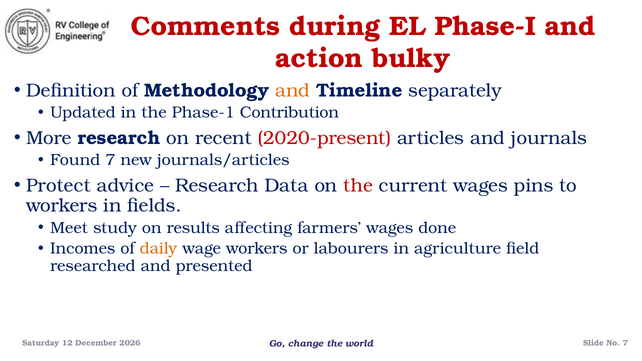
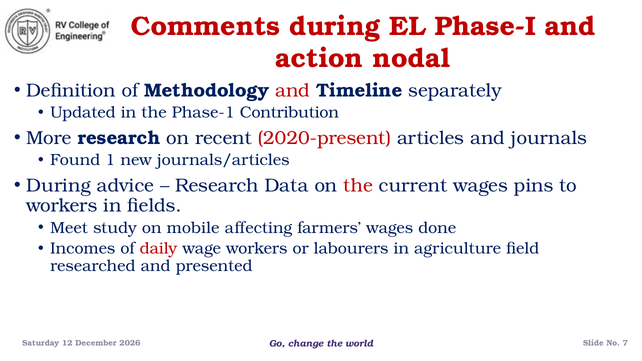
bulky: bulky -> nodal
and at (293, 90) colour: orange -> red
Found 7: 7 -> 1
Protect at (58, 186): Protect -> During
results: results -> mobile
daily colour: orange -> red
